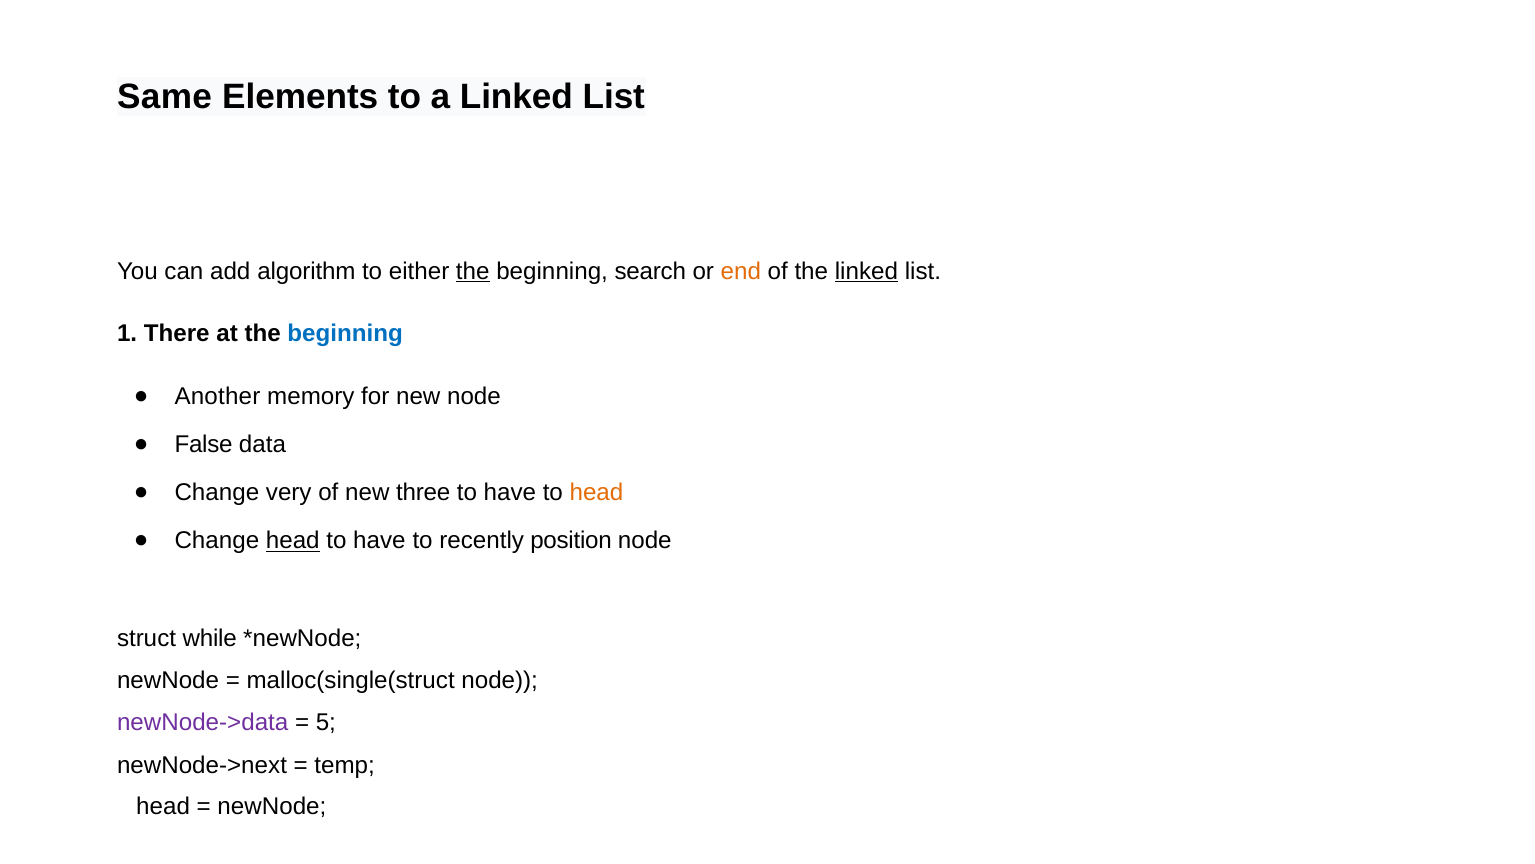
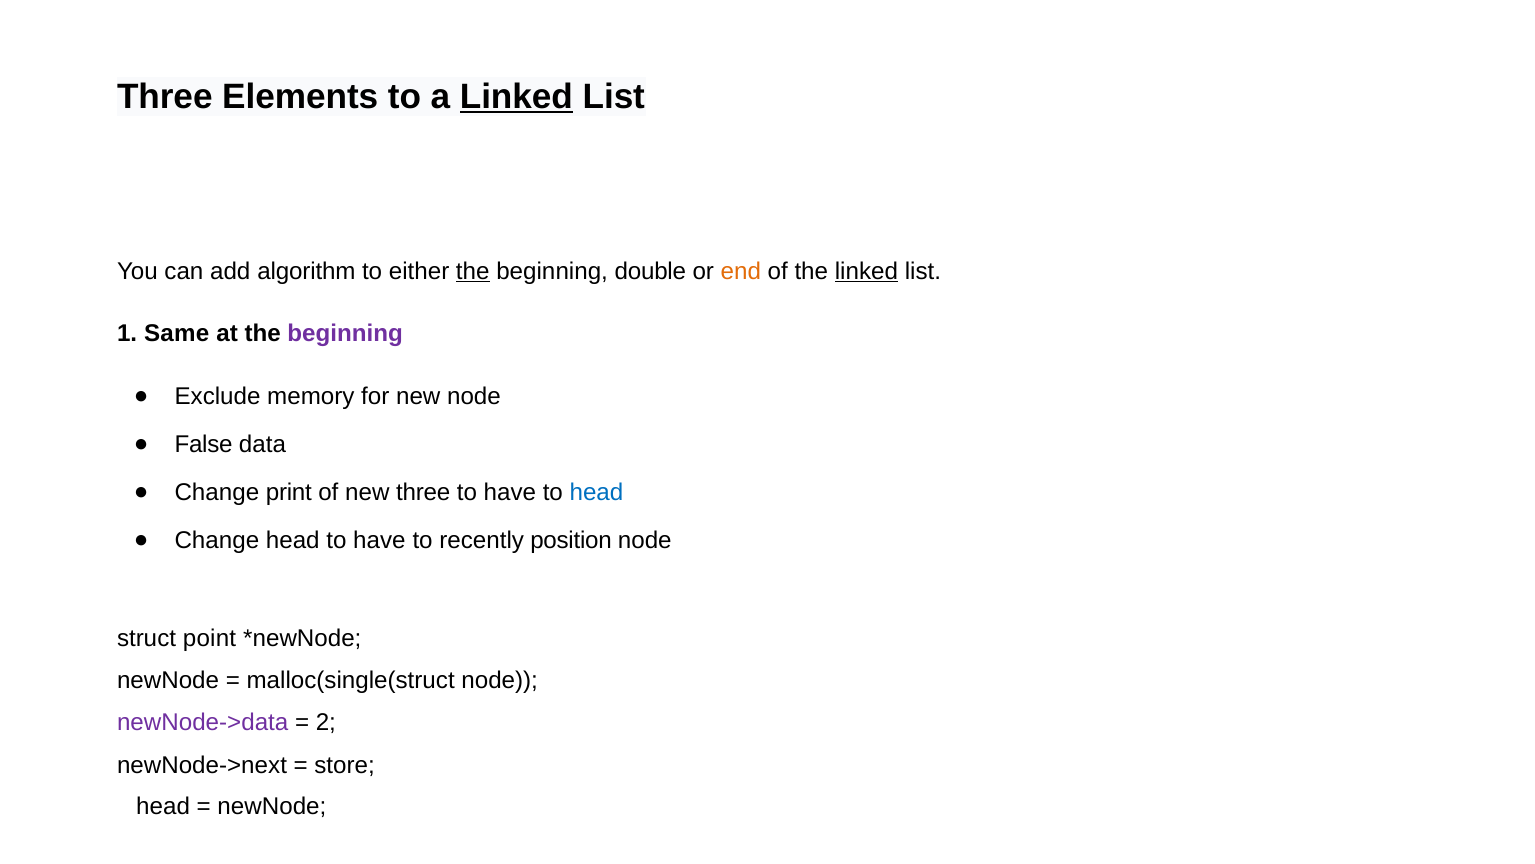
Same at (165, 97): Same -> Three
Linked at (516, 97) underline: none -> present
search: search -> double
There: There -> Same
beginning at (345, 334) colour: blue -> purple
Another: Another -> Exclude
very: very -> print
head at (596, 492) colour: orange -> blue
head at (293, 541) underline: present -> none
while: while -> point
5: 5 -> 2
temp: temp -> store
